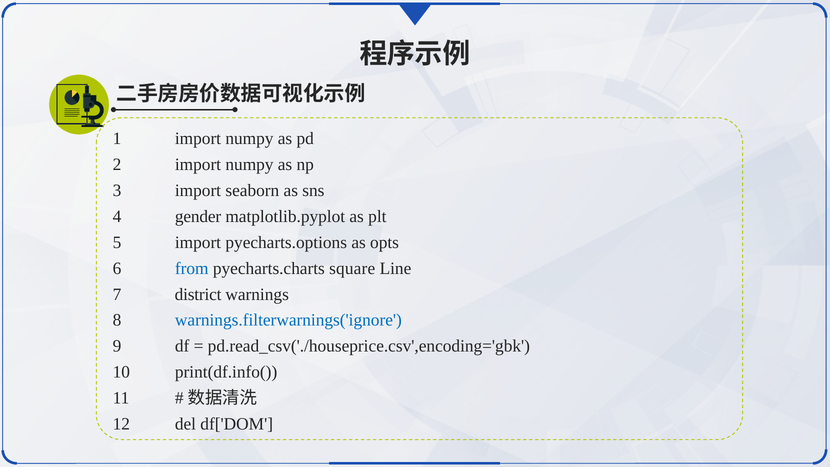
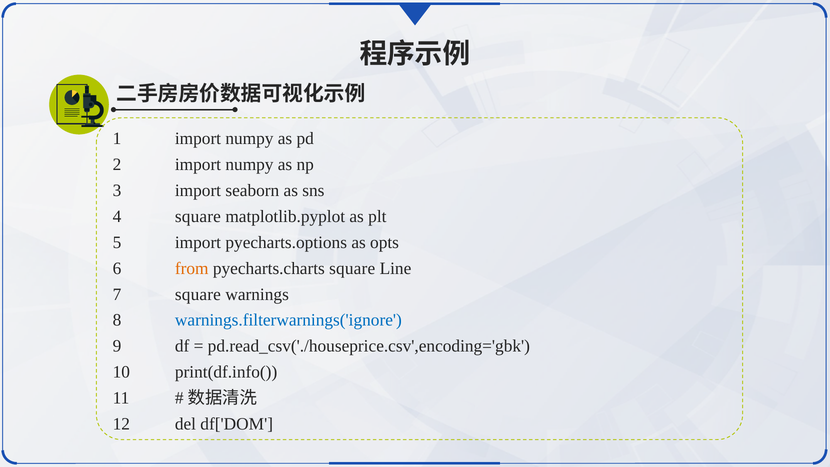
4 gender: gender -> square
from colour: blue -> orange
7 district: district -> square
